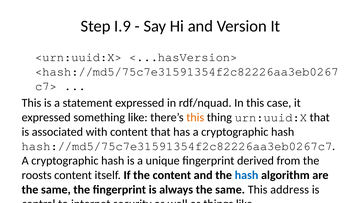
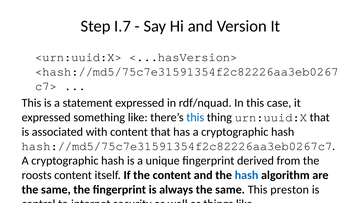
I.9: I.9 -> I.7
this at (195, 117) colour: orange -> blue
address: address -> preston
